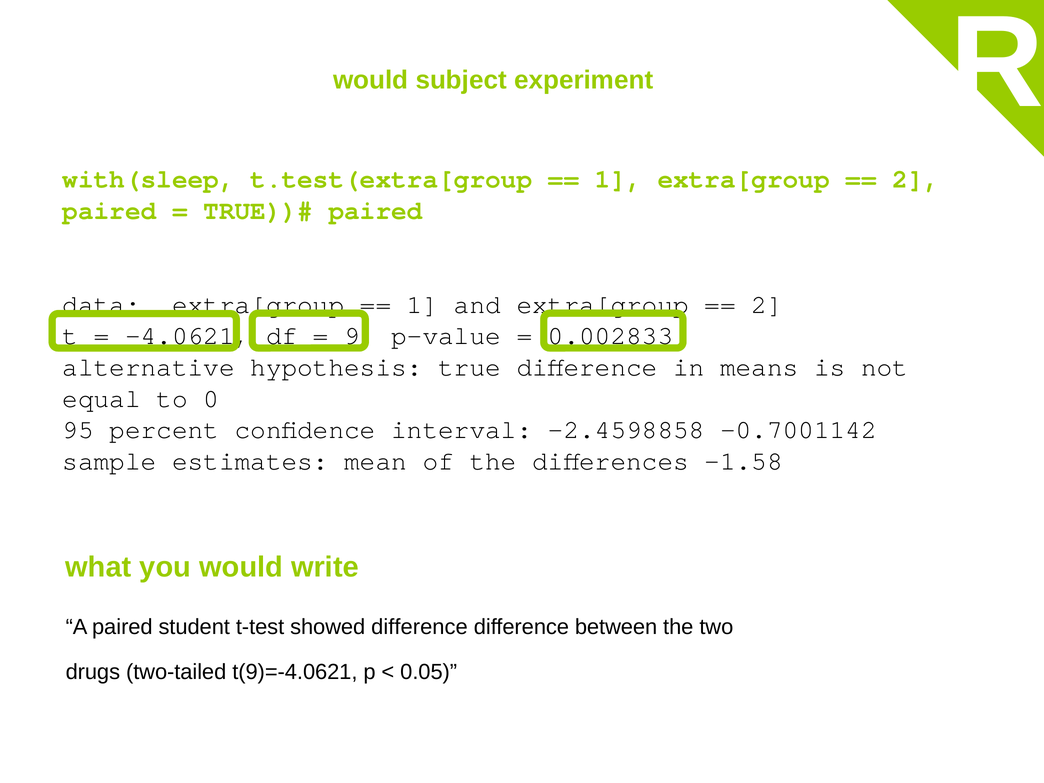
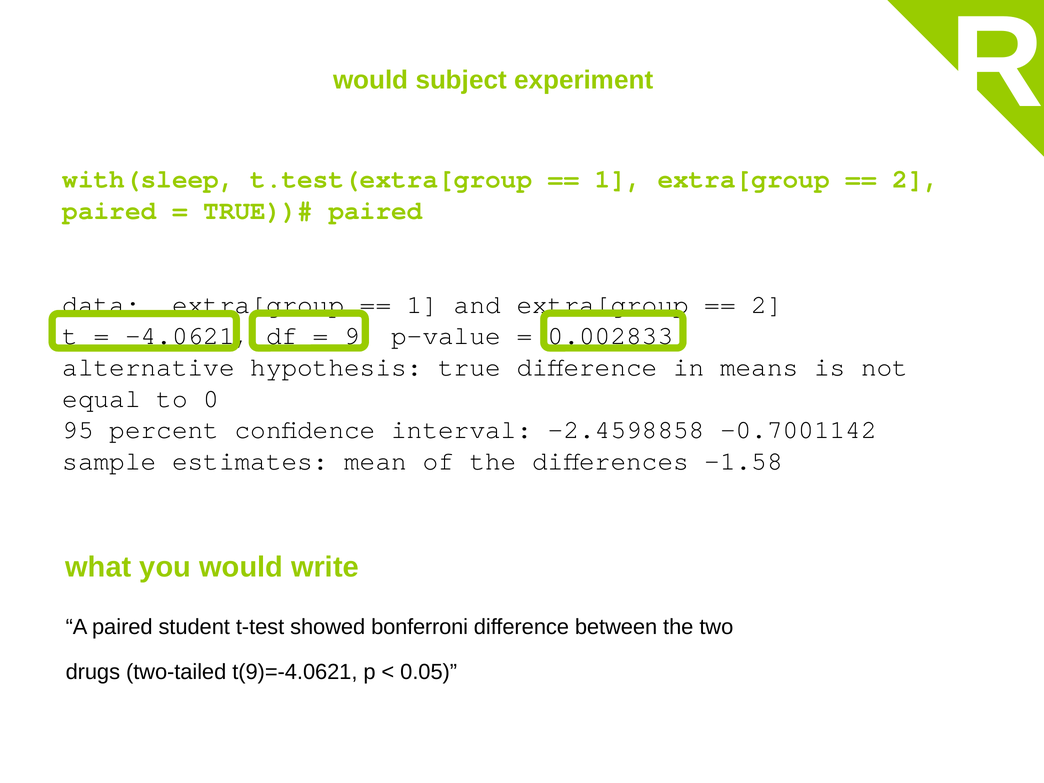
showed difference: difference -> bonferroni
